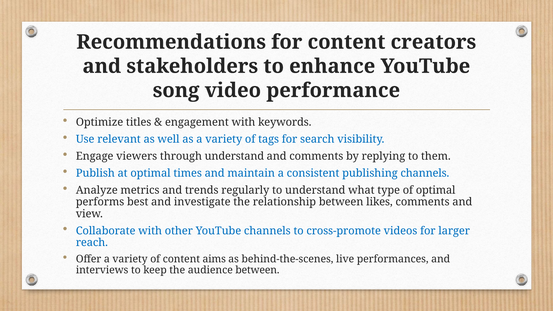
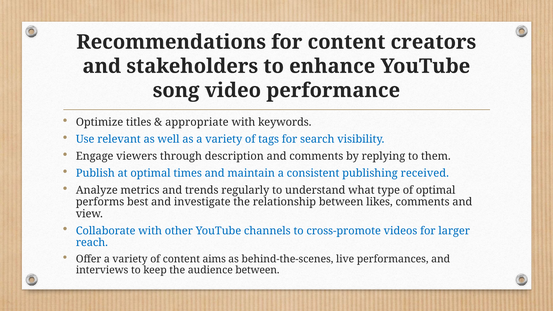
engagement: engagement -> appropriate
through understand: understand -> description
publishing channels: channels -> received
